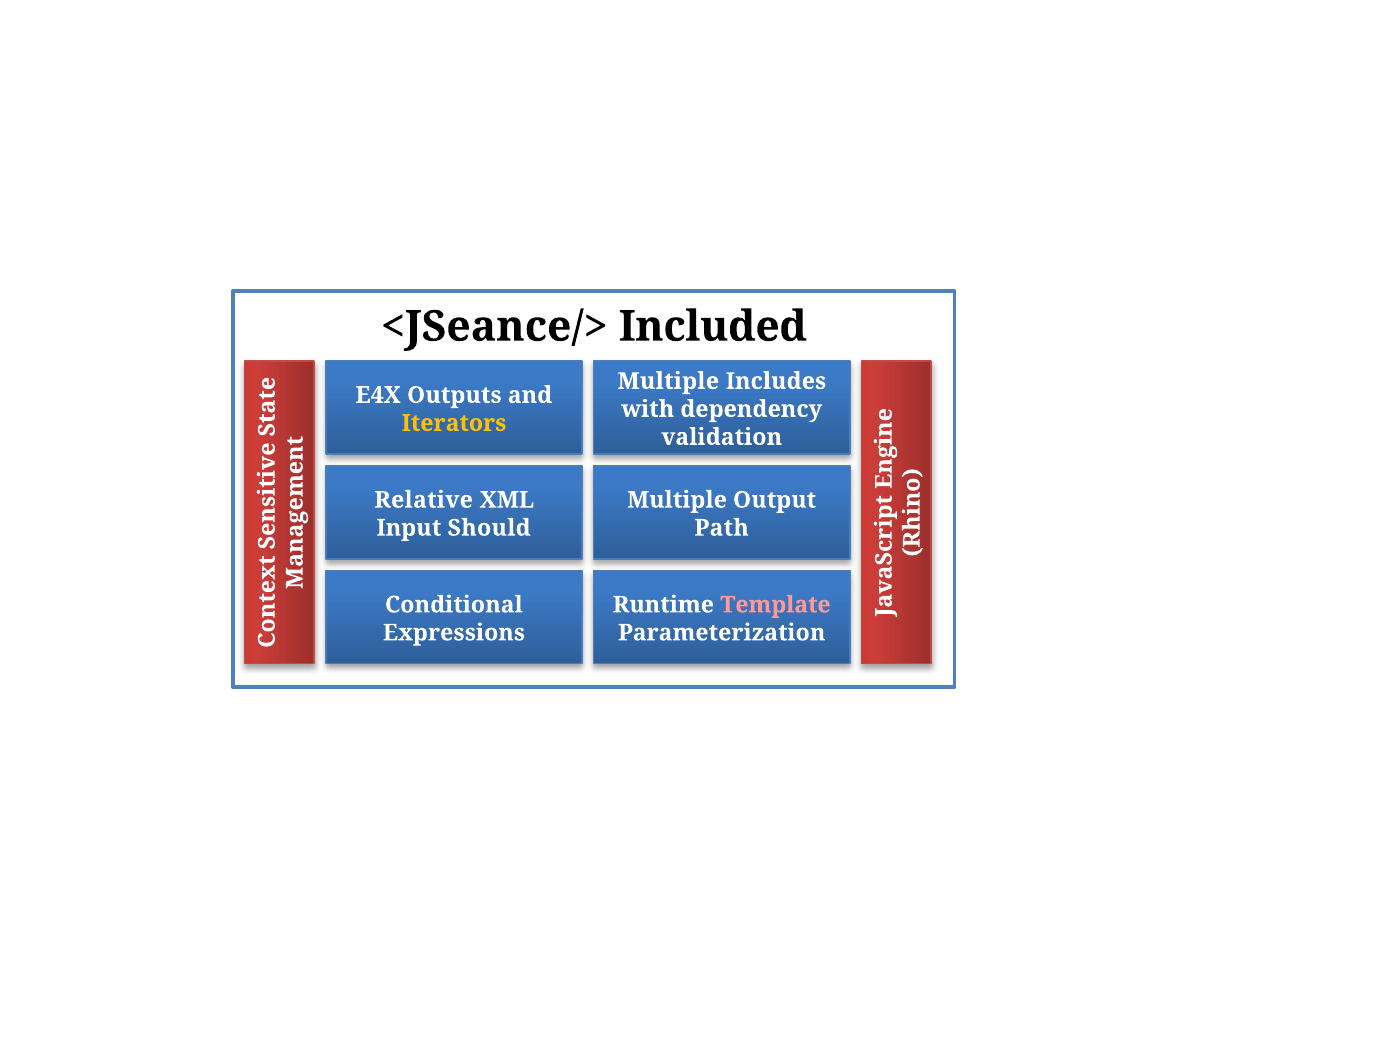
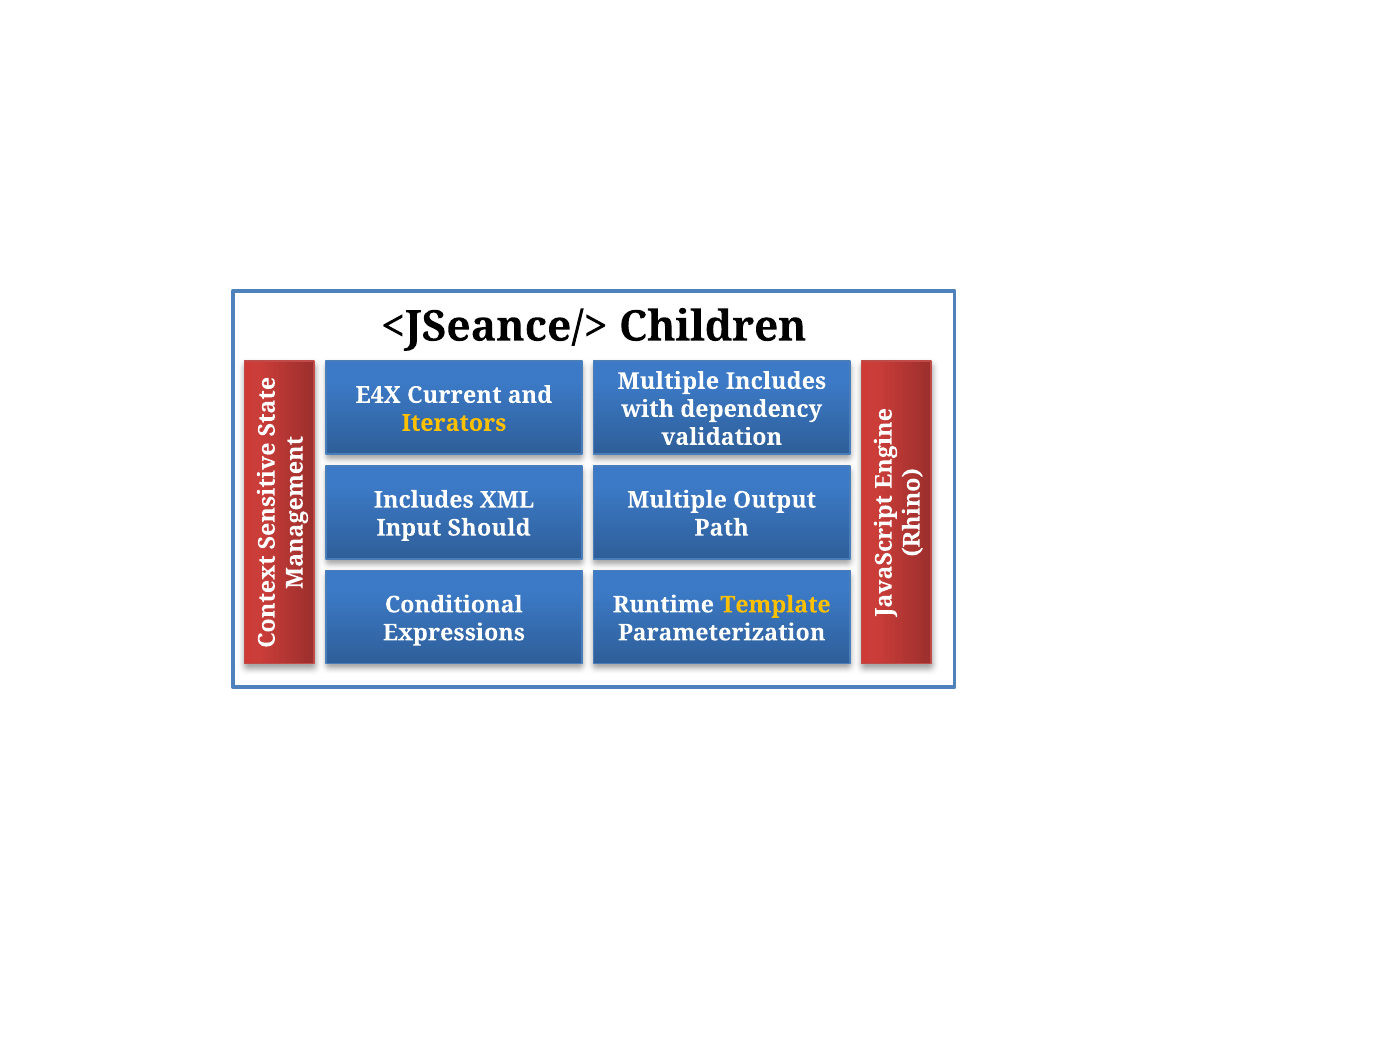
Included: Included -> Children
Outputs: Outputs -> Current
Relative at (424, 500): Relative -> Includes
Template colour: pink -> yellow
